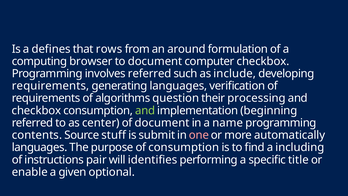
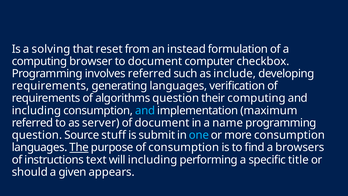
defines: defines -> solving
rows: rows -> reset
around: around -> instead
their processing: processing -> computing
checkbox at (36, 110): checkbox -> including
and at (145, 110) colour: light green -> light blue
beginning: beginning -> maximum
center: center -> server
contents at (37, 135): contents -> question
one colour: pink -> light blue
more automatically: automatically -> consumption
The underline: none -> present
including: including -> browsers
pair: pair -> text
will identifies: identifies -> including
enable: enable -> should
optional: optional -> appears
